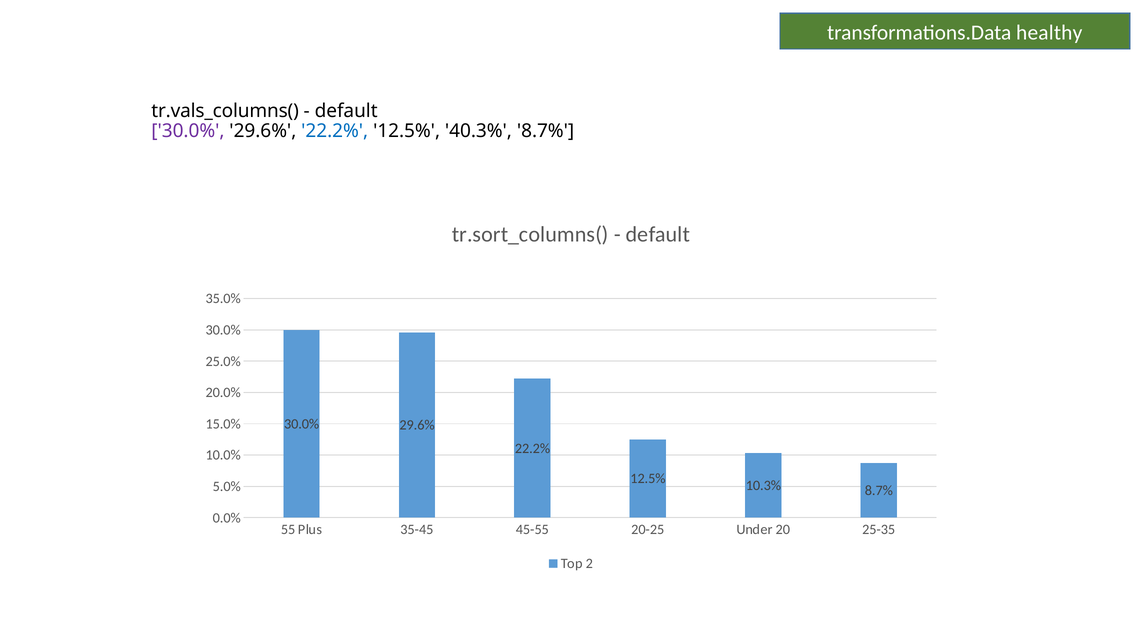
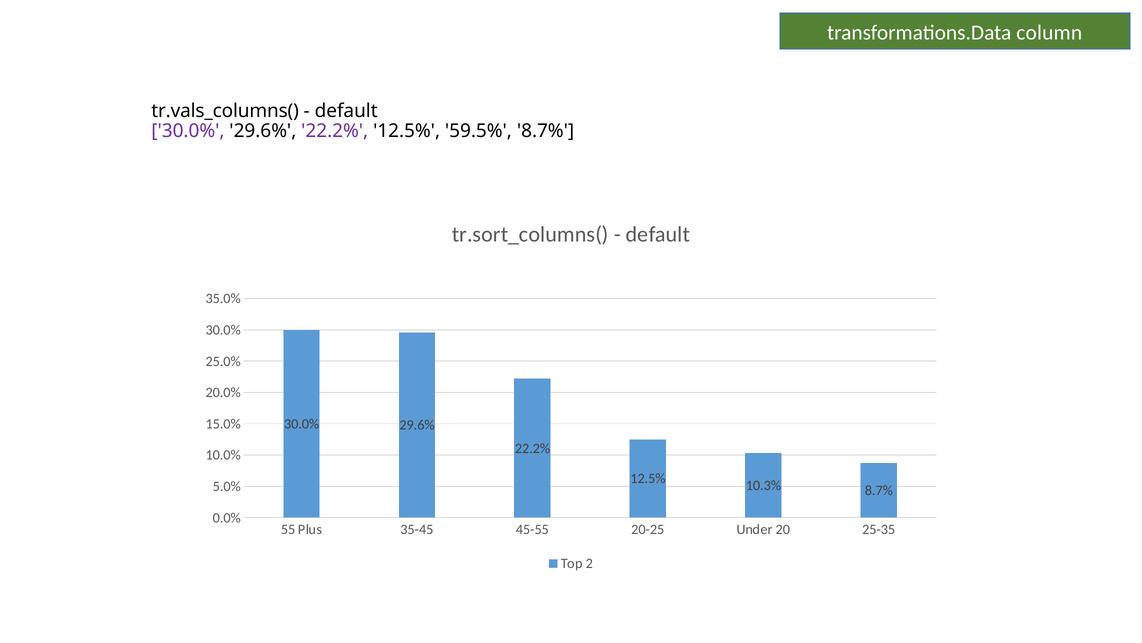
healthy: healthy -> column
22.2% at (335, 131) colour: blue -> purple
40.3%: 40.3% -> 59.5%
